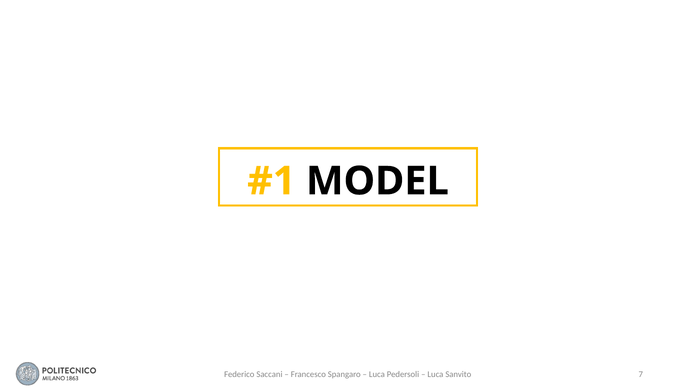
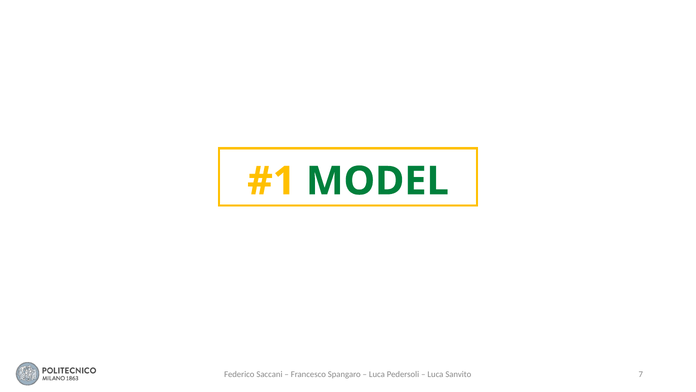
MODEL colour: black -> green
